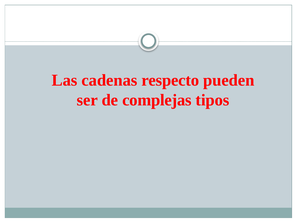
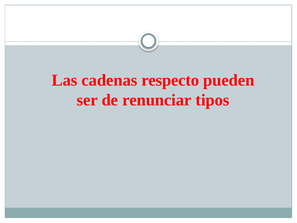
complejas: complejas -> renunciar
